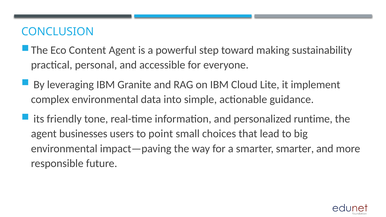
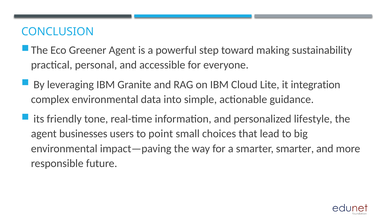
Content: Content -> Greener
implement: implement -> integration
runtime: runtime -> lifestyle
